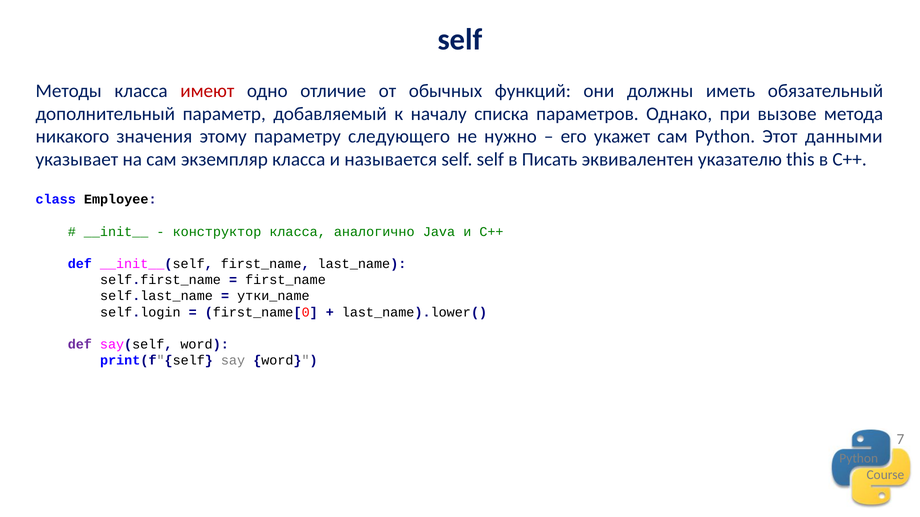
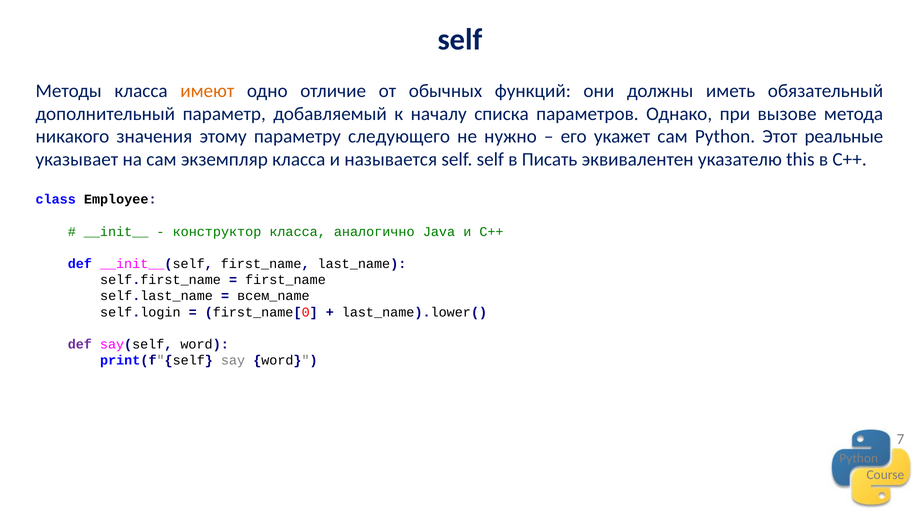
имеют colour: red -> orange
данными: данными -> реальные
утки_name: утки_name -> всем_name
